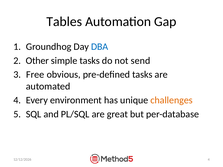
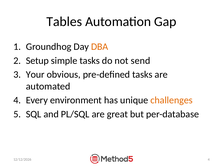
DBA colour: blue -> orange
Other: Other -> Setup
Free: Free -> Your
